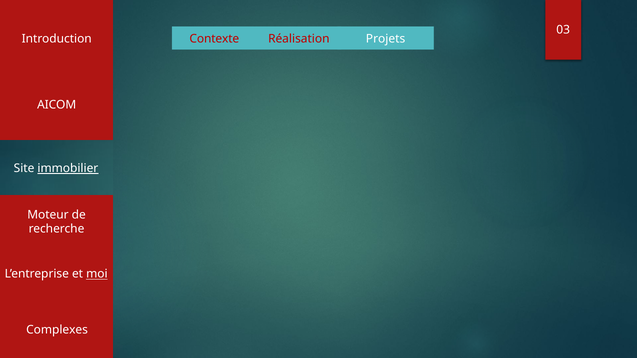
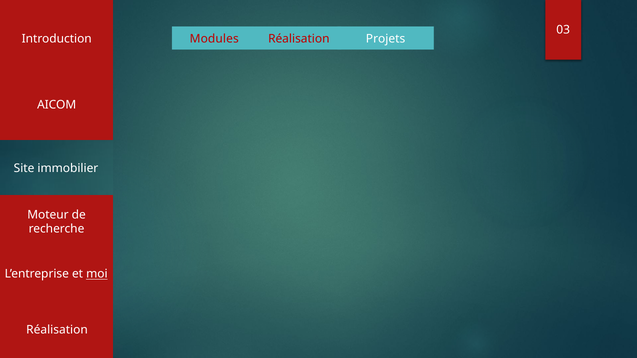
Contexte: Contexte -> Modules
immobilier underline: present -> none
Complexes at (57, 330): Complexes -> Réalisation
